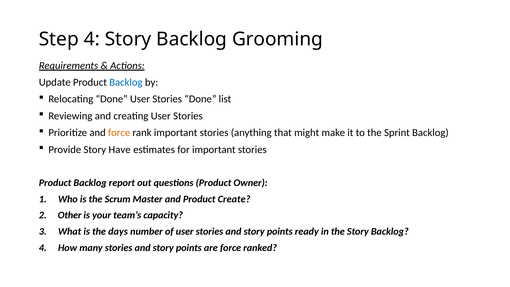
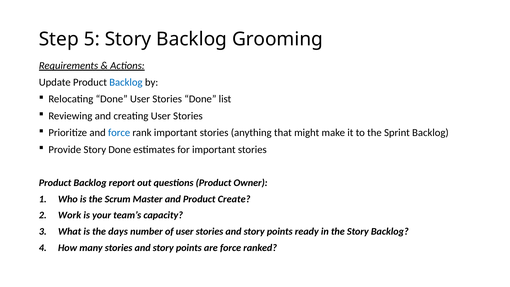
Step 4: 4 -> 5
force at (119, 133) colour: orange -> blue
Story Have: Have -> Done
Other: Other -> Work
